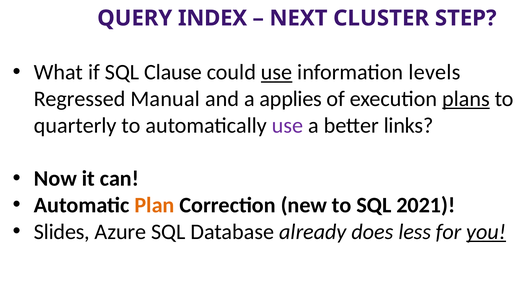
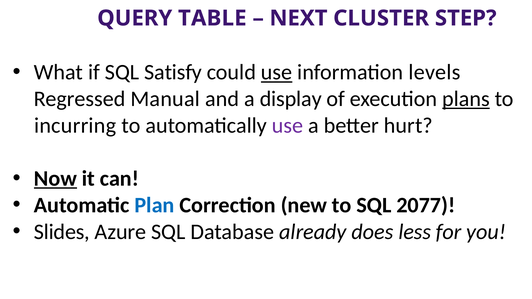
INDEX: INDEX -> TABLE
Clause: Clause -> Satisfy
applies: applies -> display
quarterly: quarterly -> incurring
links: links -> hurt
Now underline: none -> present
Plan colour: orange -> blue
2021: 2021 -> 2077
you underline: present -> none
